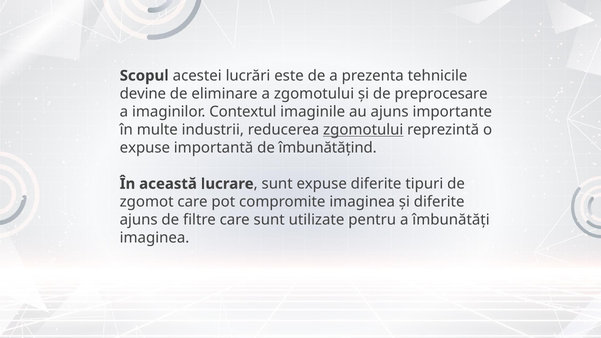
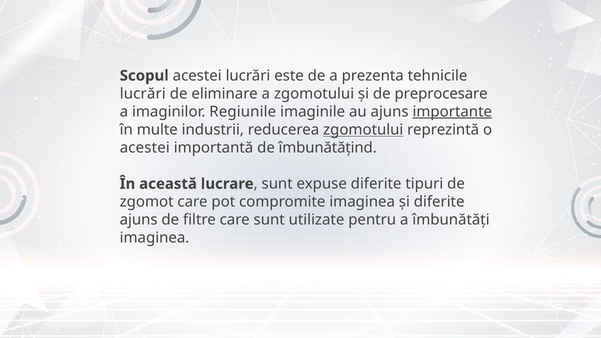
devine at (143, 94): devine -> lucrări
Contextul: Contextul -> Regiunile
importante underline: none -> present
expuse at (145, 148): expuse -> acestei
